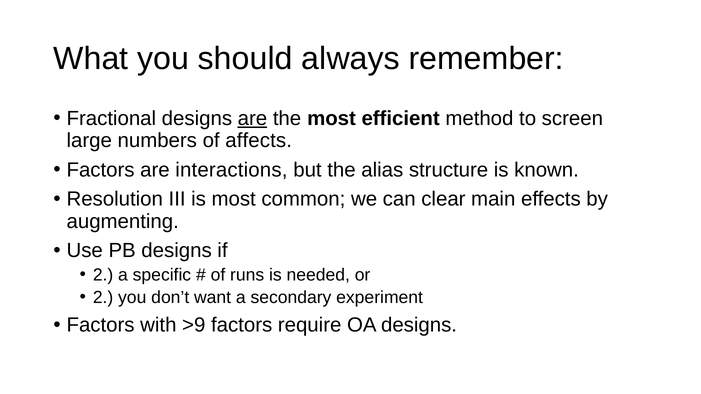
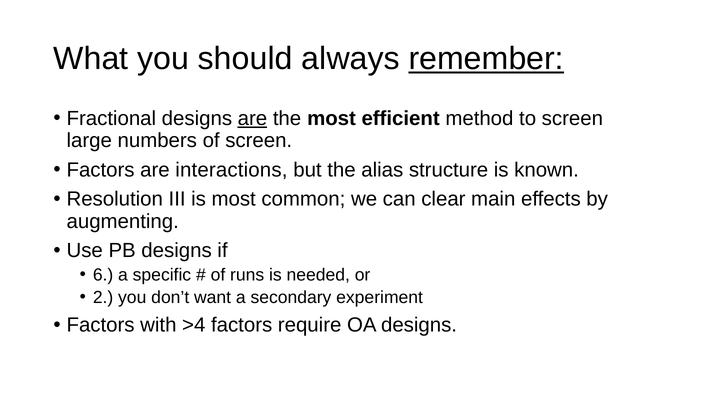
remember underline: none -> present
of affects: affects -> screen
2 at (103, 275): 2 -> 6
>9: >9 -> >4
